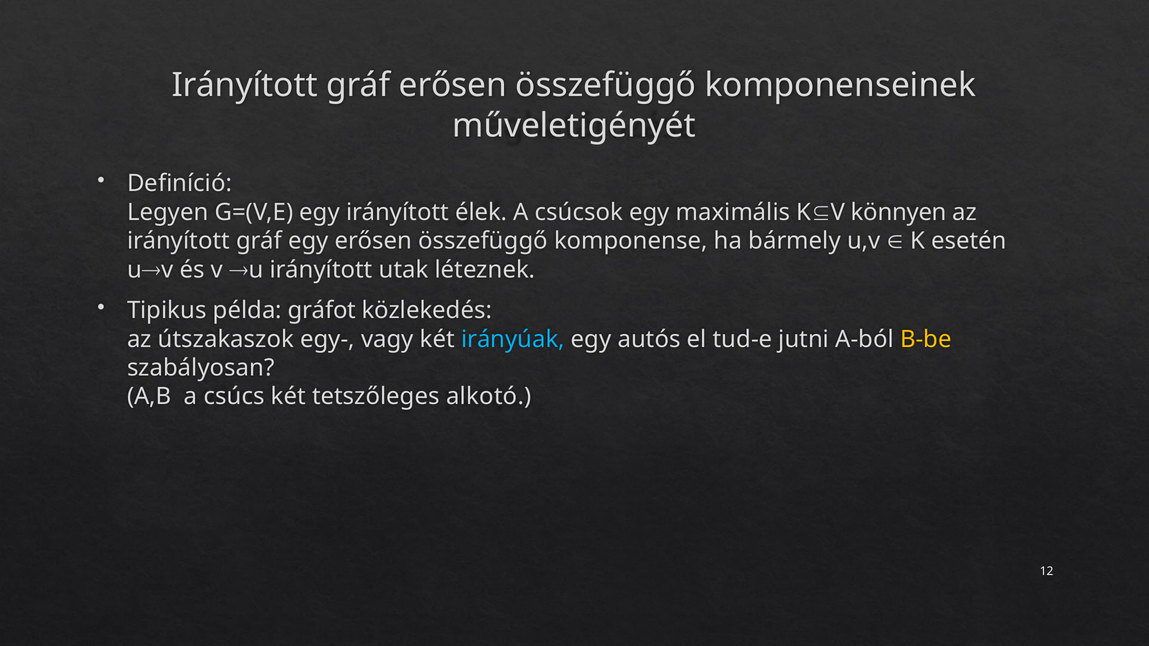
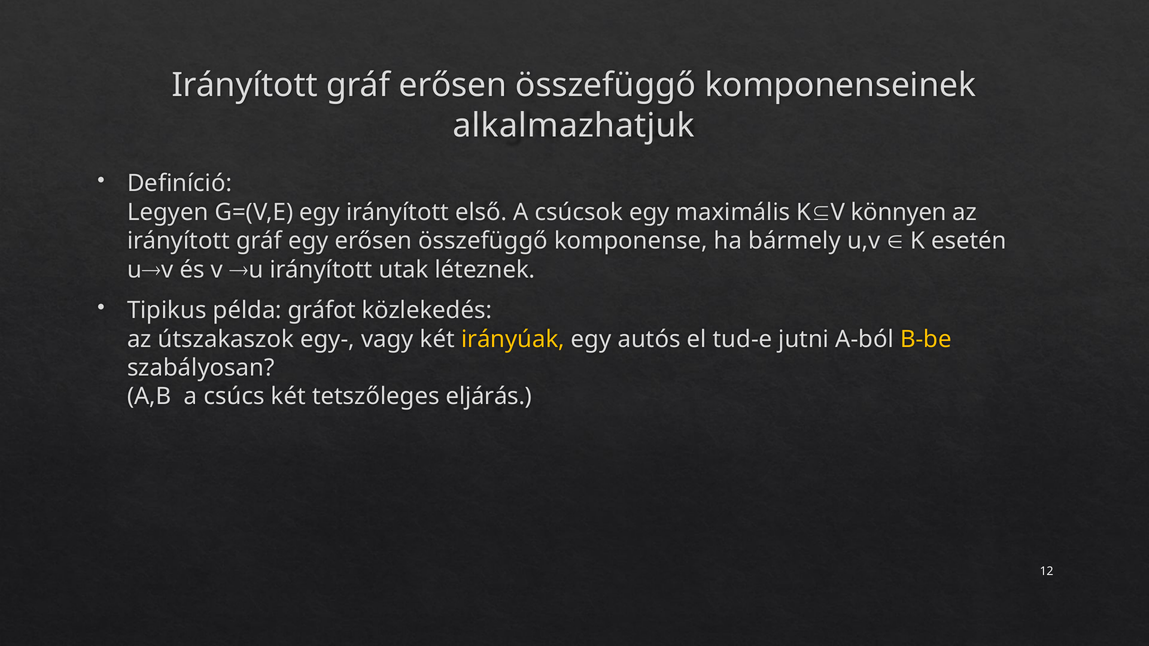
műveletigényét: műveletigényét -> alkalmazhatjuk
élek: élek -> első
irányúak colour: light blue -> yellow
alkotó: alkotó -> eljárás
